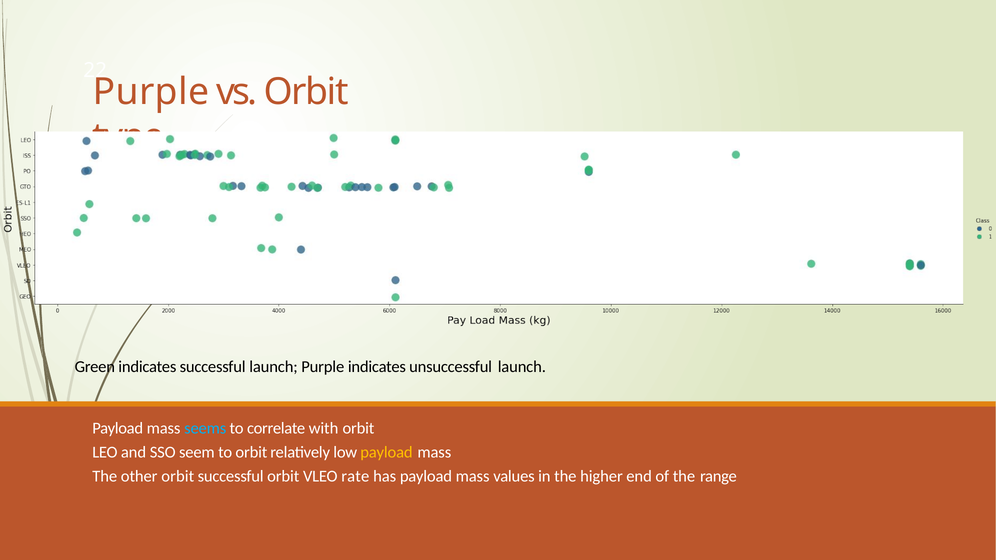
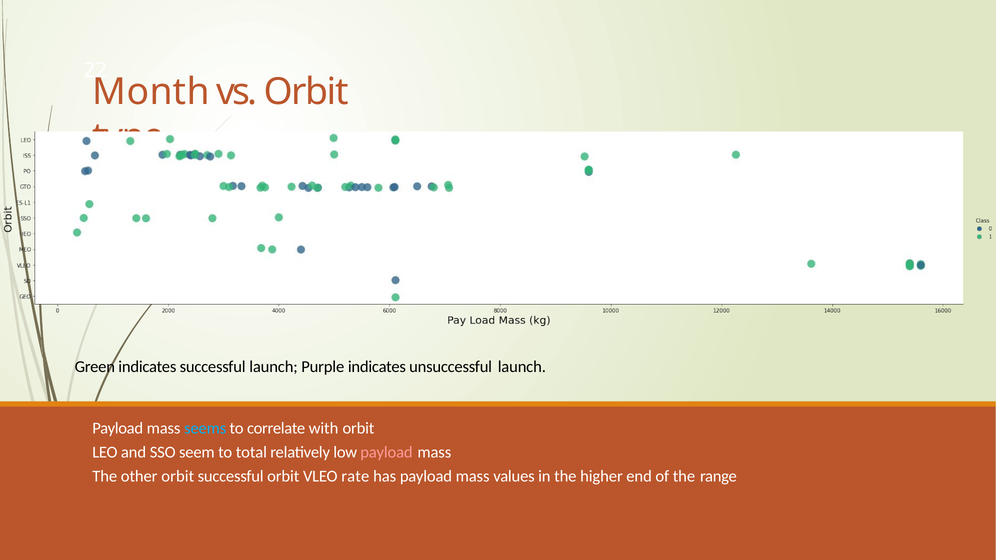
Purple at (151, 92): Purple -> Month
to orbit: orbit -> total
payload at (386, 452) colour: yellow -> pink
